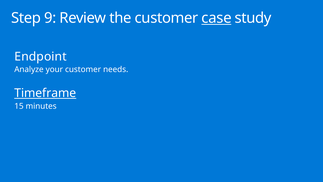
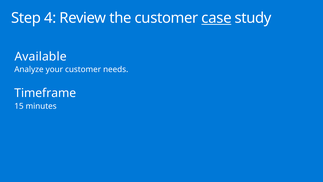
9: 9 -> 4
Endpoint: Endpoint -> Available
Timeframe underline: present -> none
